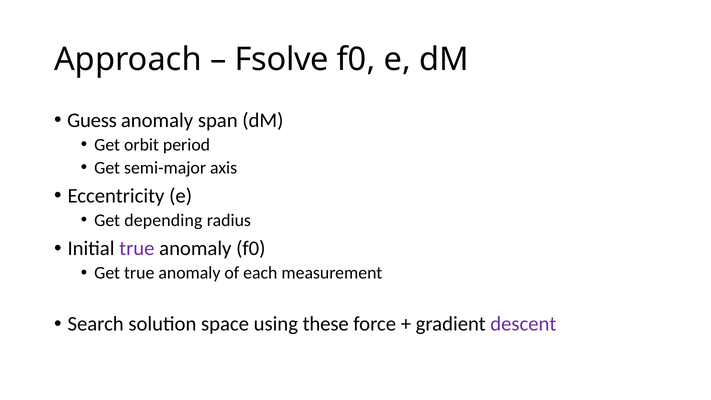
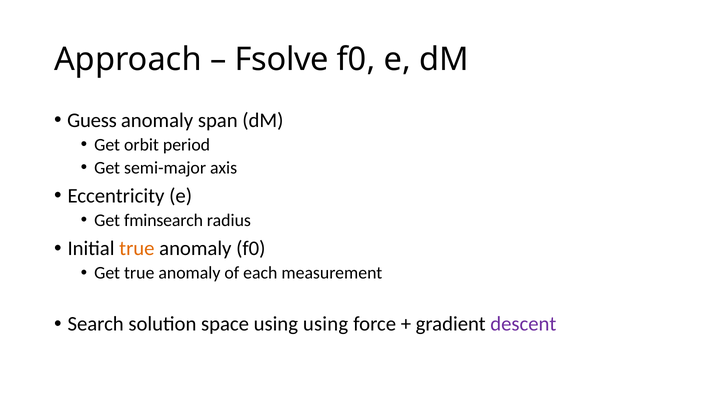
depending: depending -> fminsearch
true at (137, 248) colour: purple -> orange
using these: these -> using
